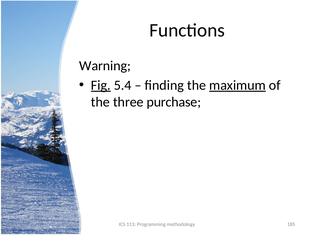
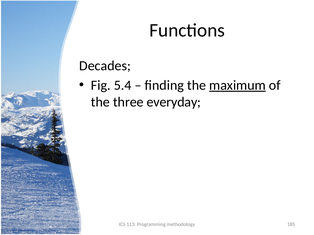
Warning: Warning -> Decades
Fig underline: present -> none
purchase: purchase -> everyday
